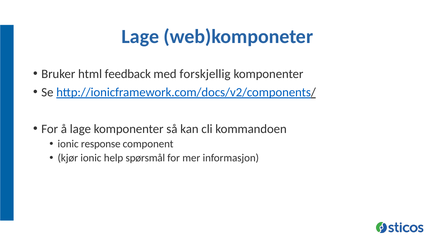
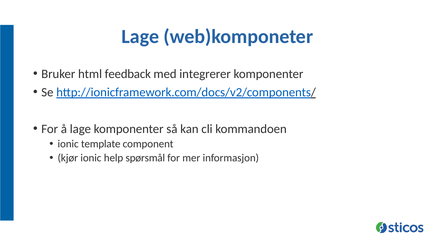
forskjellig: forskjellig -> integrerer
response: response -> template
